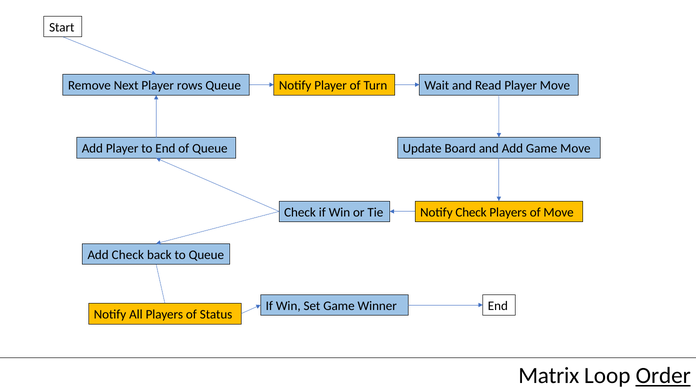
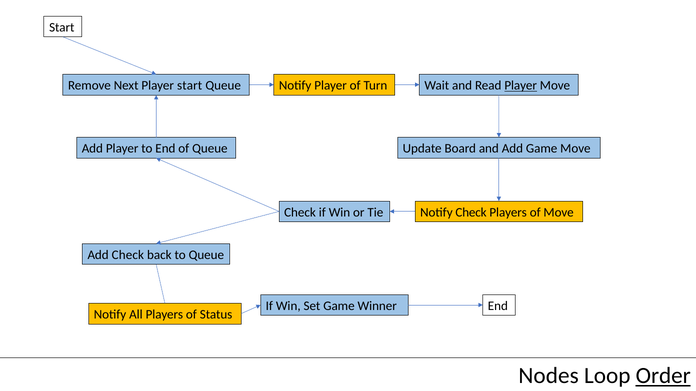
Player rows: rows -> start
Player at (521, 86) underline: none -> present
Matrix: Matrix -> Nodes
